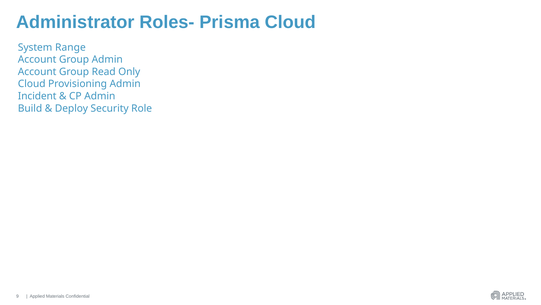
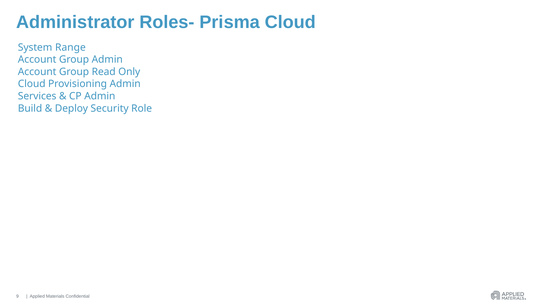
Incident: Incident -> Services
